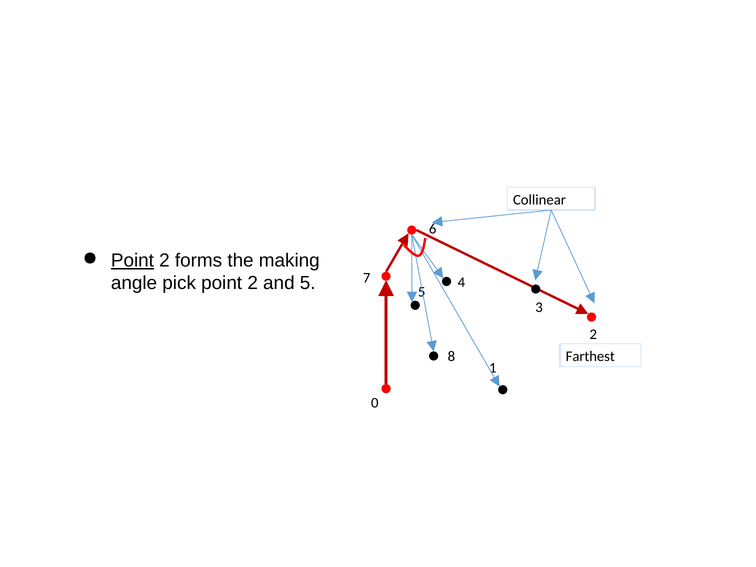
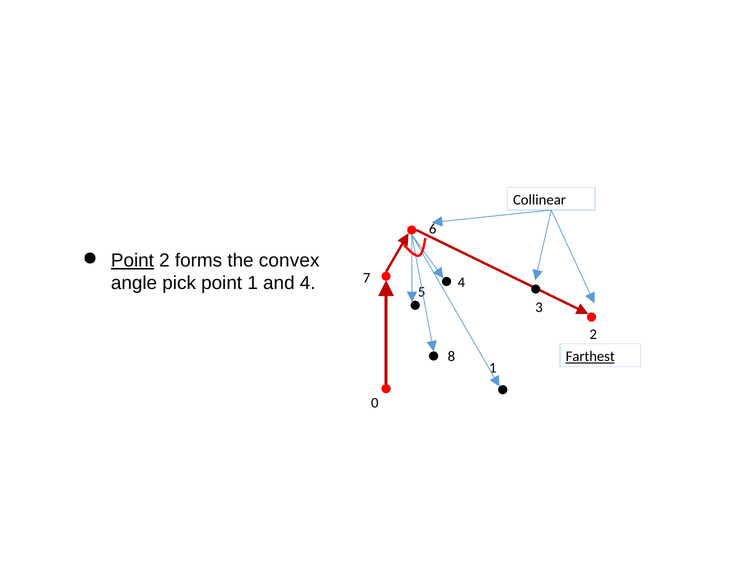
making: making -> convex
2 at (253, 283): 2 -> 1
and 5: 5 -> 4
Farthest underline: none -> present
